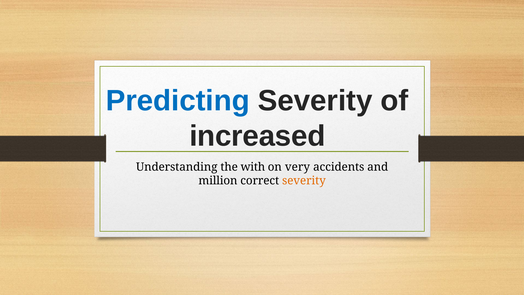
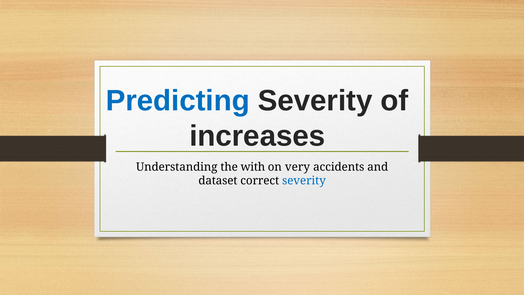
increased: increased -> increases
million: million -> dataset
severity at (304, 181) colour: orange -> blue
